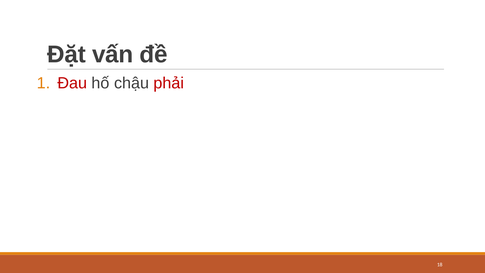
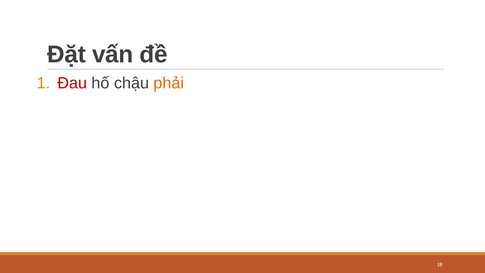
phải colour: red -> orange
